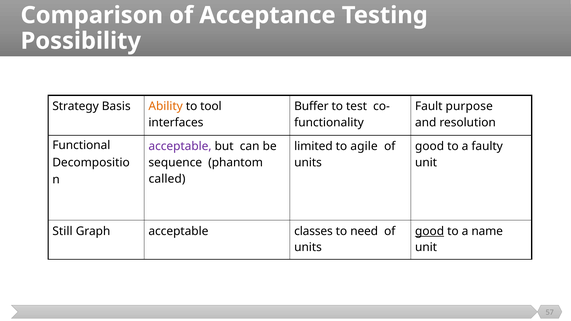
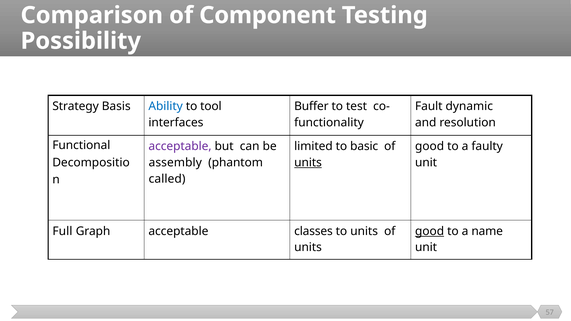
Acceptance: Acceptance -> Component
Ability colour: orange -> blue
purpose: purpose -> dynamic
agile: agile -> basic
sequence: sequence -> assembly
units at (308, 163) underline: none -> present
Still: Still -> Full
to need: need -> units
